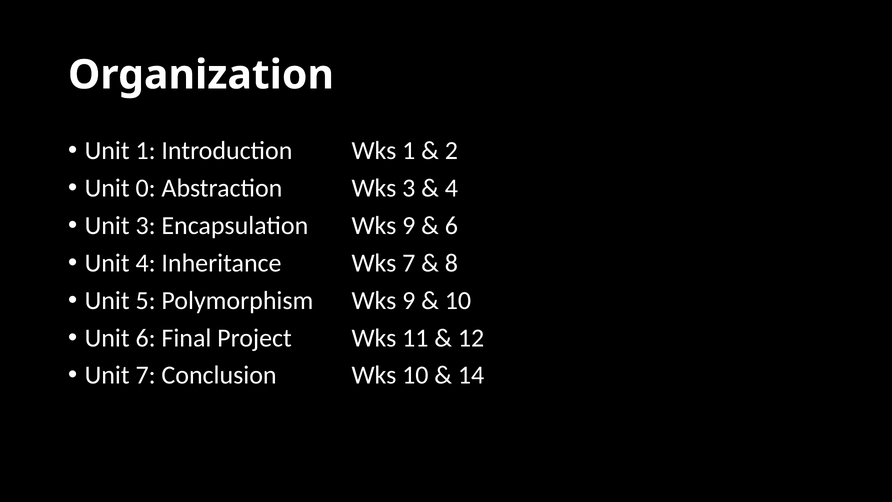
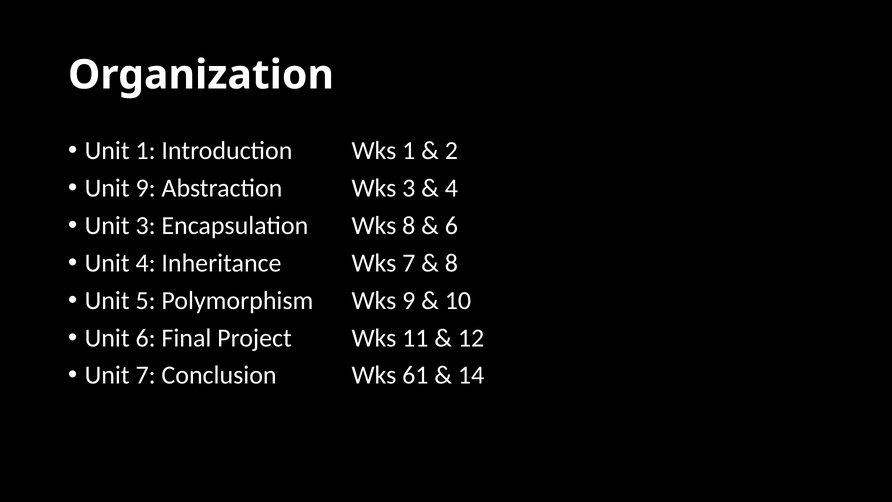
Unit 0: 0 -> 9
Encapsulation Wks 9: 9 -> 8
Wks 10: 10 -> 61
